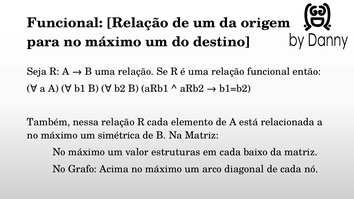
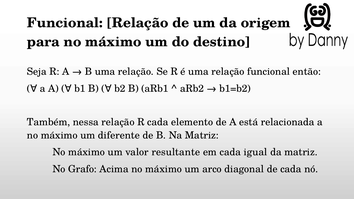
simétrica: simétrica -> diferente
estruturas: estruturas -> resultante
baixo: baixo -> igual
